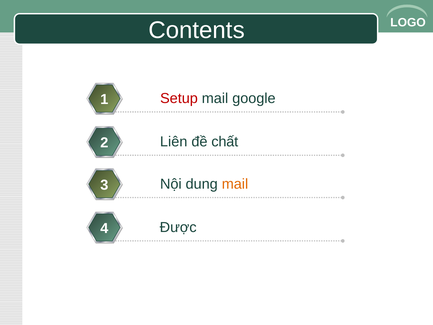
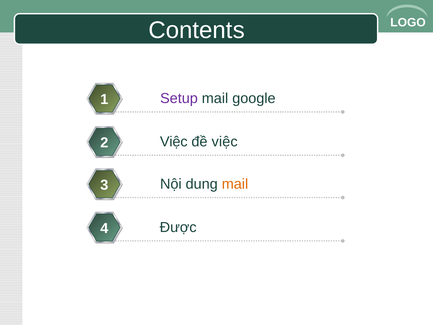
Setup colour: red -> purple
Liên at (174, 142): Liên -> Việc
đề chất: chất -> việc
